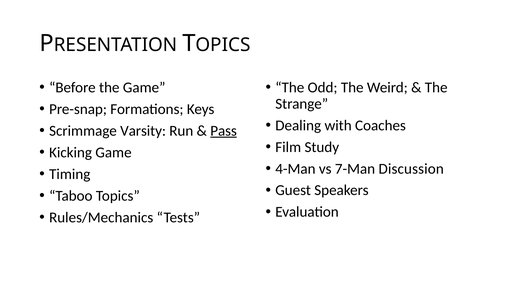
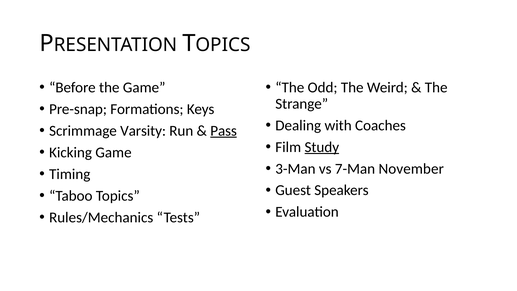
Study underline: none -> present
4-Man: 4-Man -> 3-Man
Discussion: Discussion -> November
